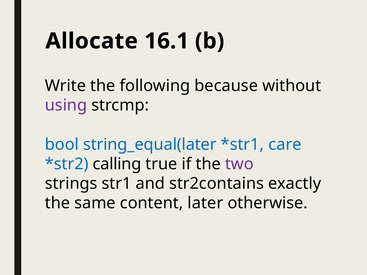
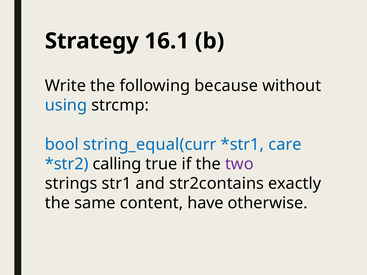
Allocate: Allocate -> Strategy
using colour: purple -> blue
string_equal(later: string_equal(later -> string_equal(curr
later: later -> have
